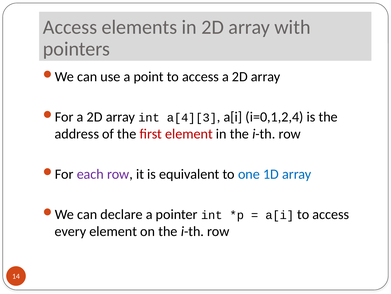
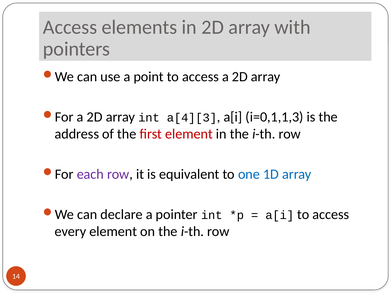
i=0,1,2,4: i=0,1,2,4 -> i=0,1,1,3
